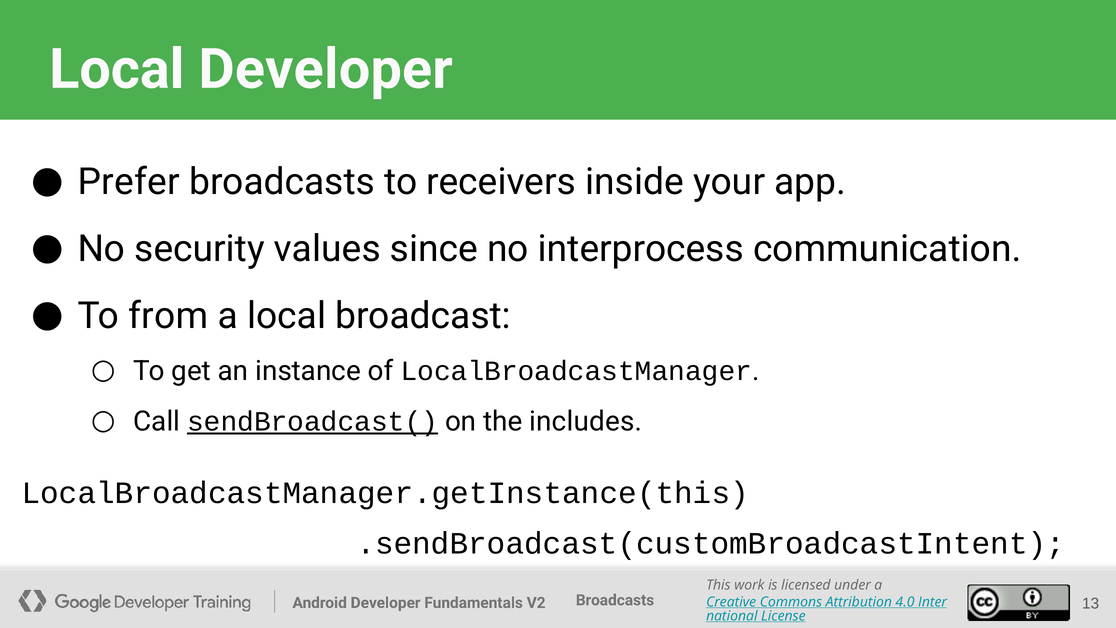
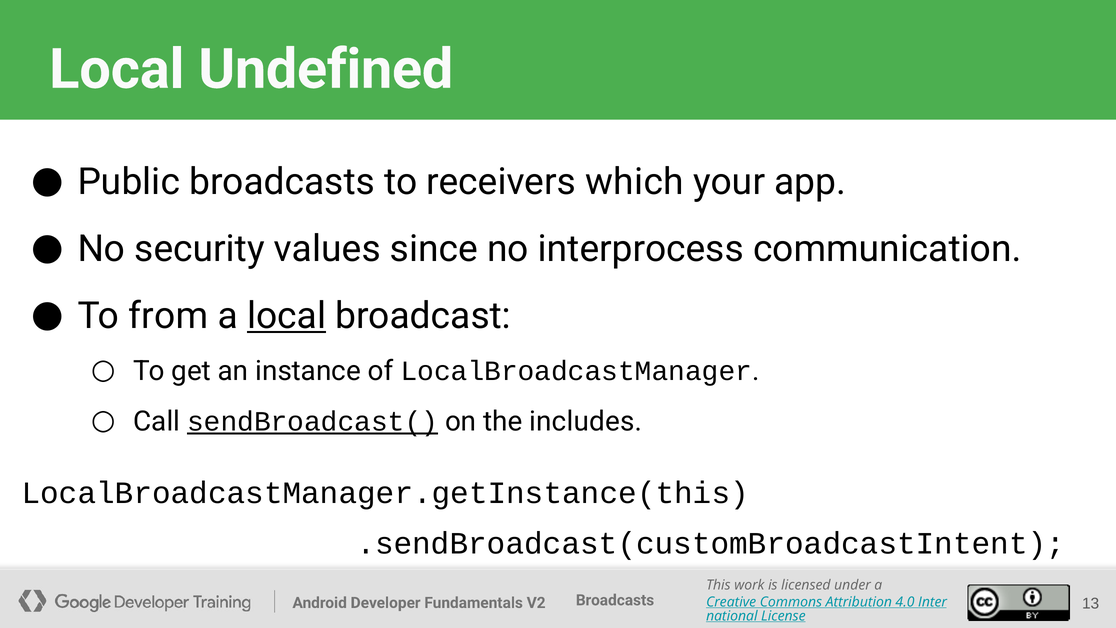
Local Developer: Developer -> Undefined
Prefer: Prefer -> Public
inside: inside -> which
local at (287, 316) underline: none -> present
